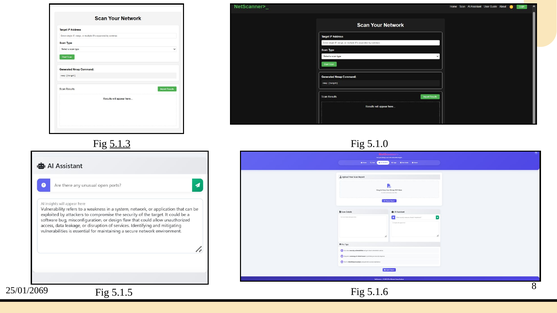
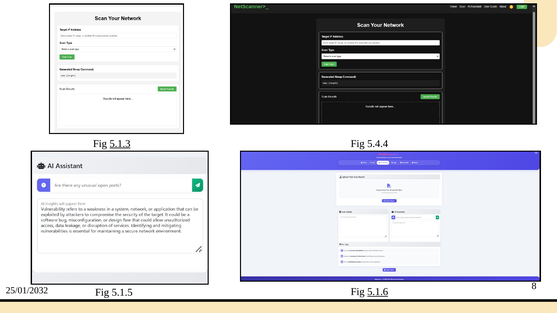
5.1.0: 5.1.0 -> 5.4.4
25/01/2069: 25/01/2069 -> 25/01/2032
5.1.6 underline: none -> present
